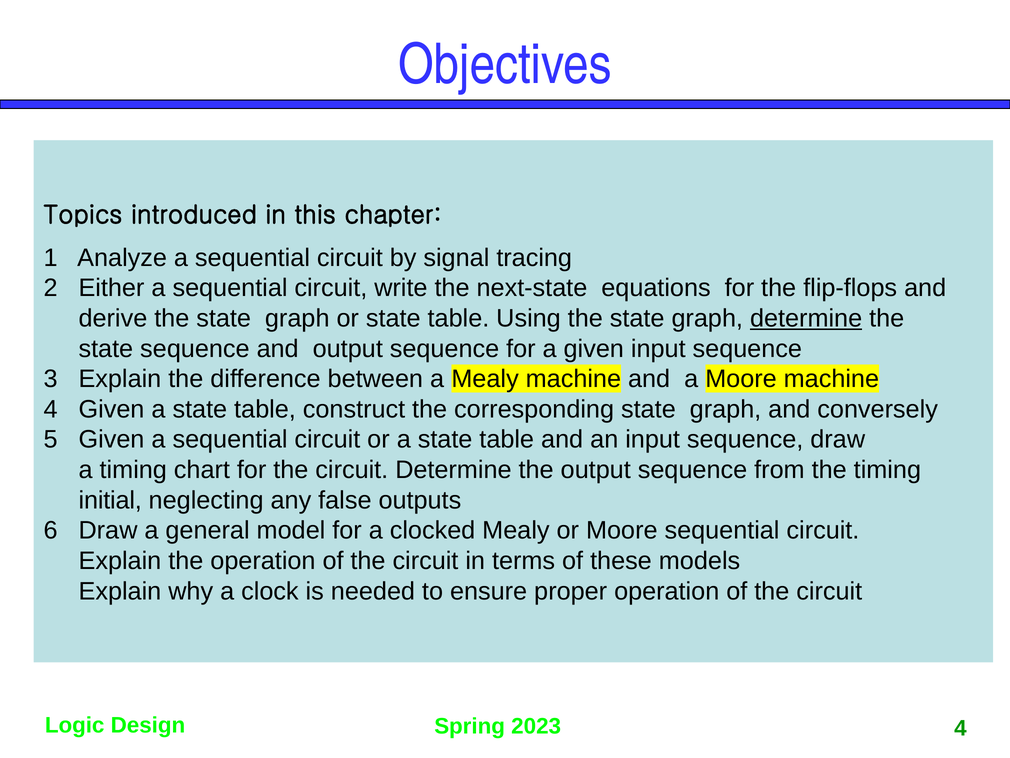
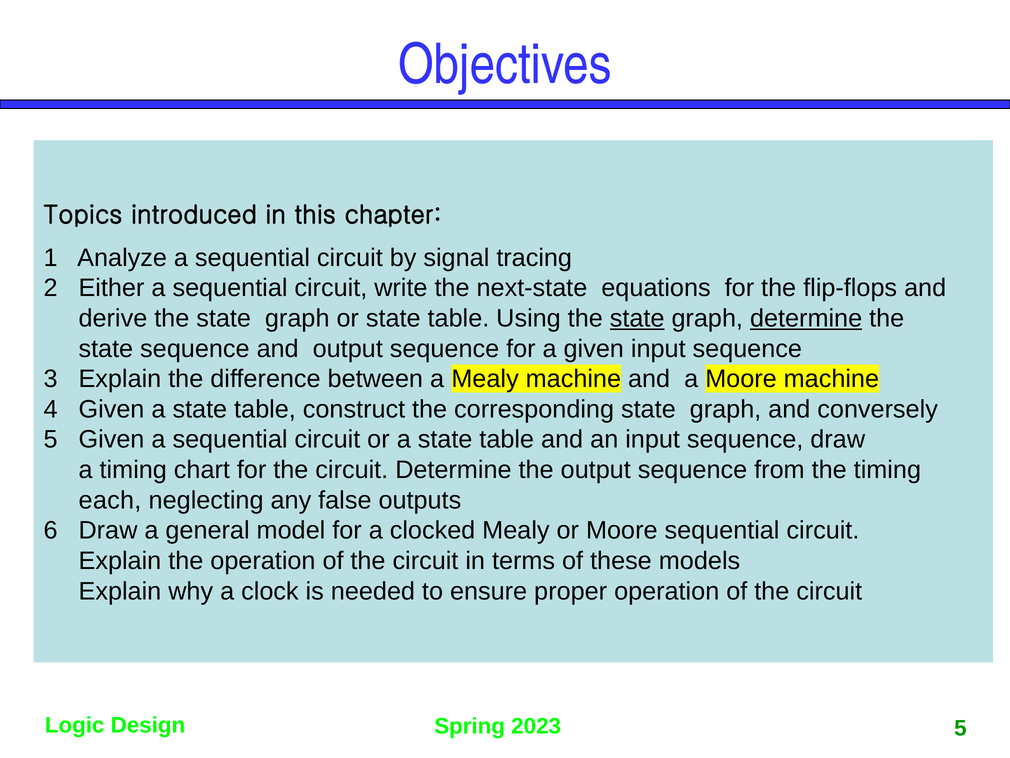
state at (637, 318) underline: none -> present
initial: initial -> each
4 at (960, 728): 4 -> 5
